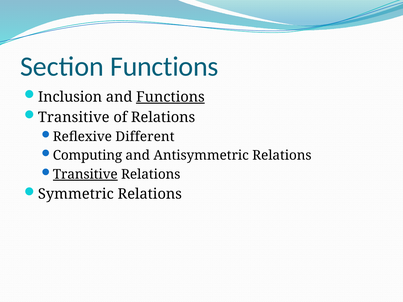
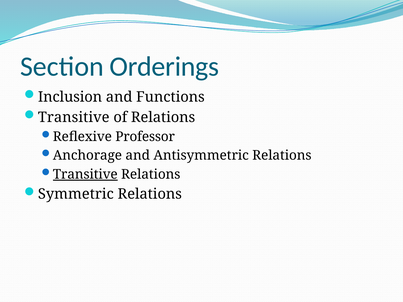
Section Functions: Functions -> Orderings
Functions at (170, 97) underline: present -> none
Different: Different -> Professor
Computing: Computing -> Anchorage
